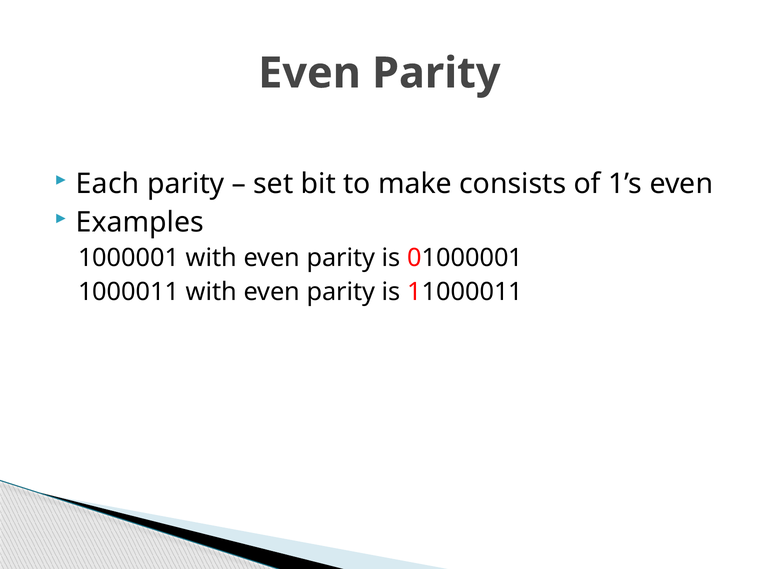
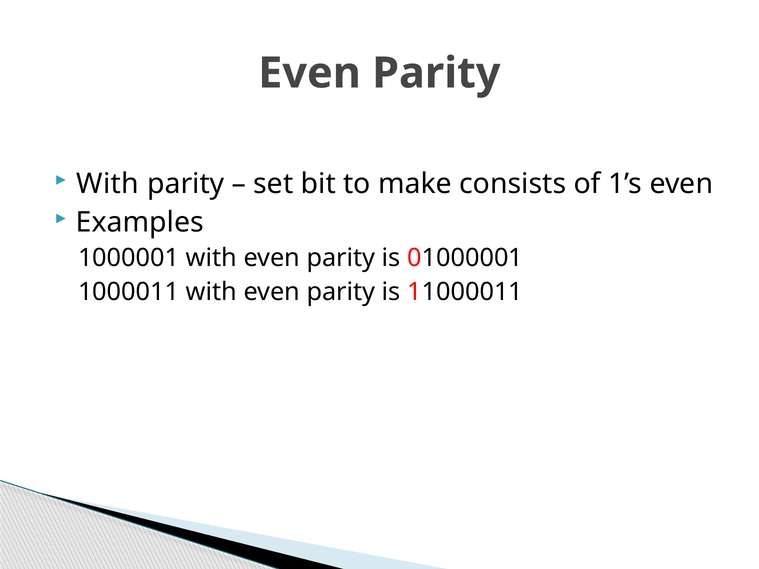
Each at (108, 184): Each -> With
